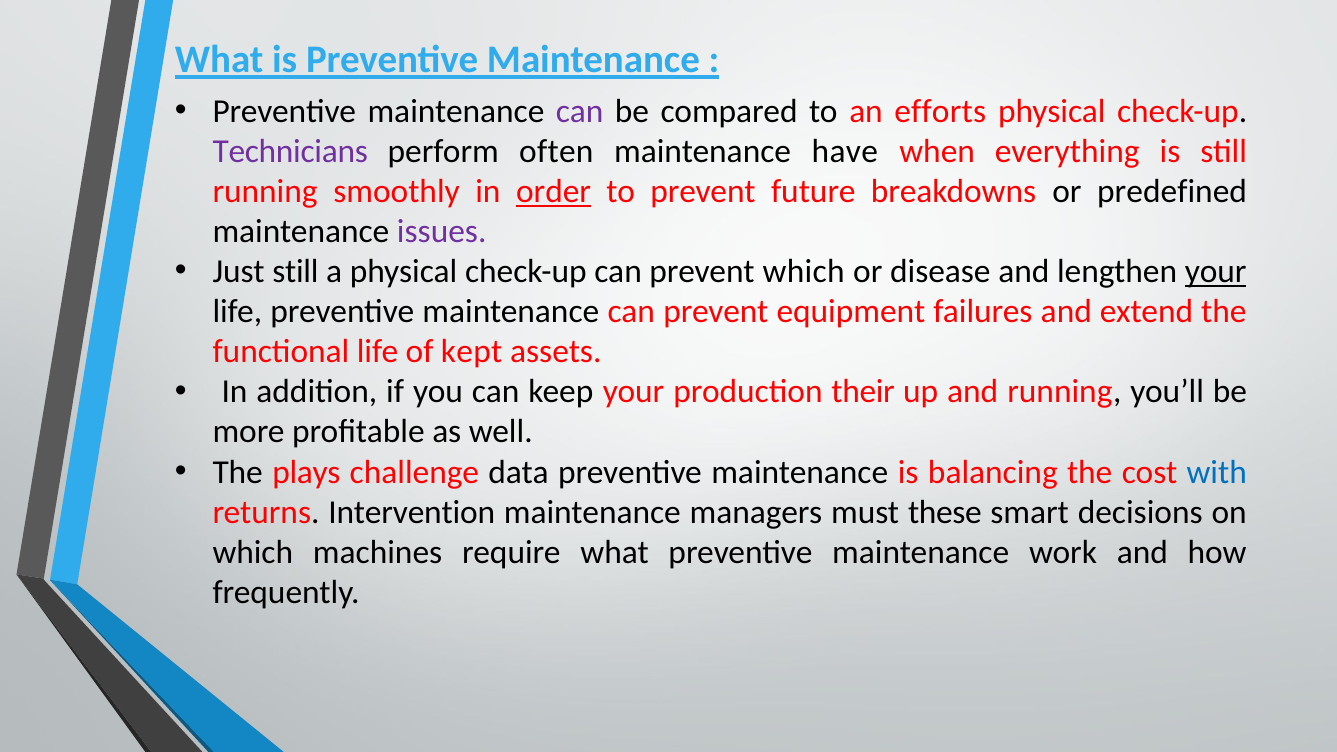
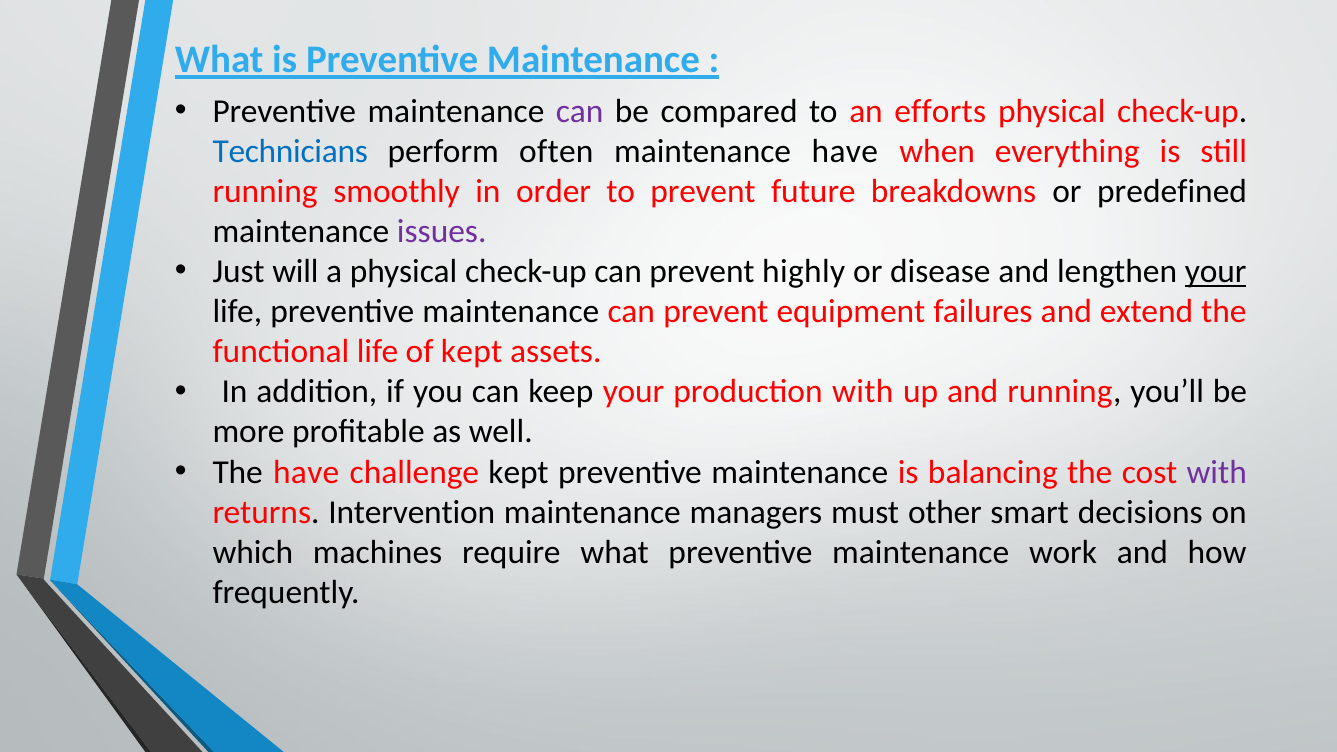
Technicians colour: purple -> blue
order underline: present -> none
Just still: still -> will
prevent which: which -> highly
production their: their -> with
The plays: plays -> have
challenge data: data -> kept
with at (1217, 472) colour: blue -> purple
these: these -> other
